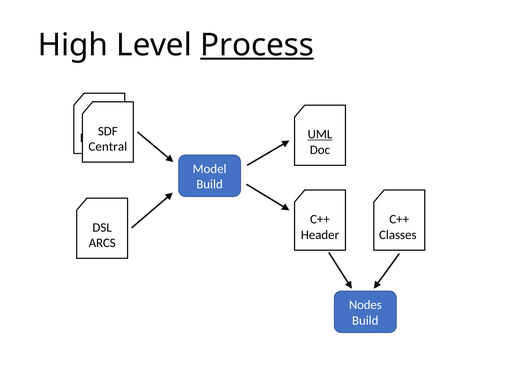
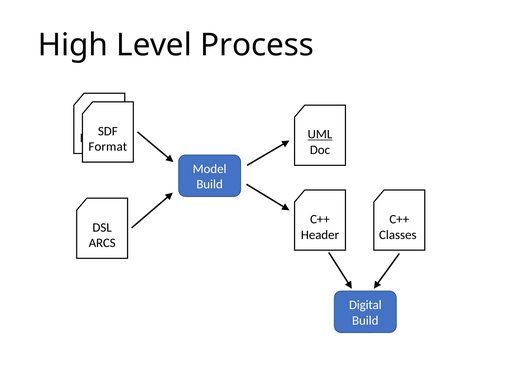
Process underline: present -> none
Central: Central -> Format
Nodes: Nodes -> Digital
